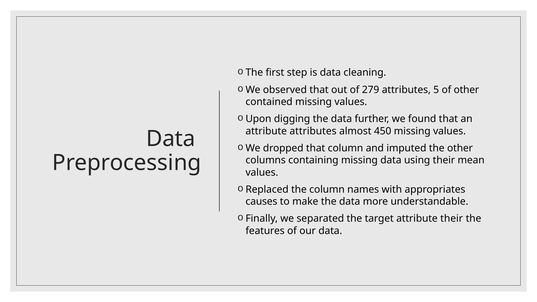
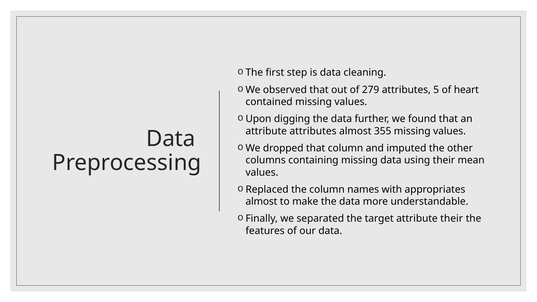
of other: other -> heart
450: 450 -> 355
causes at (261, 202): causes -> almost
